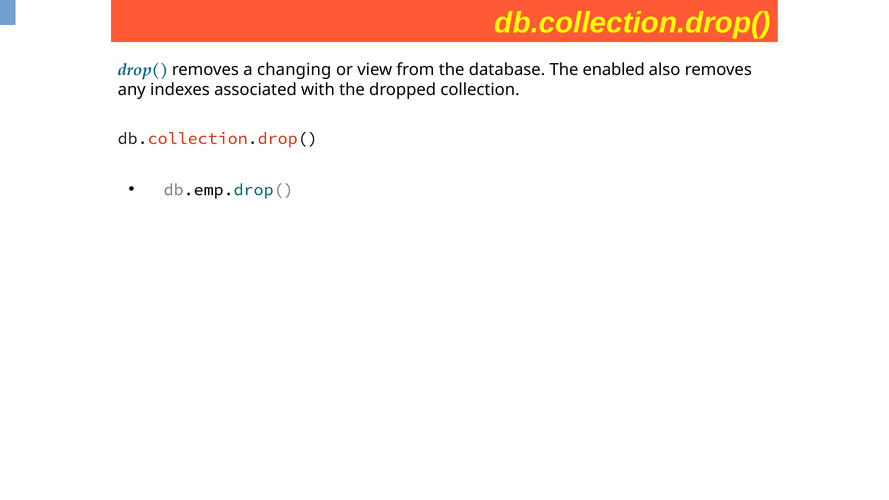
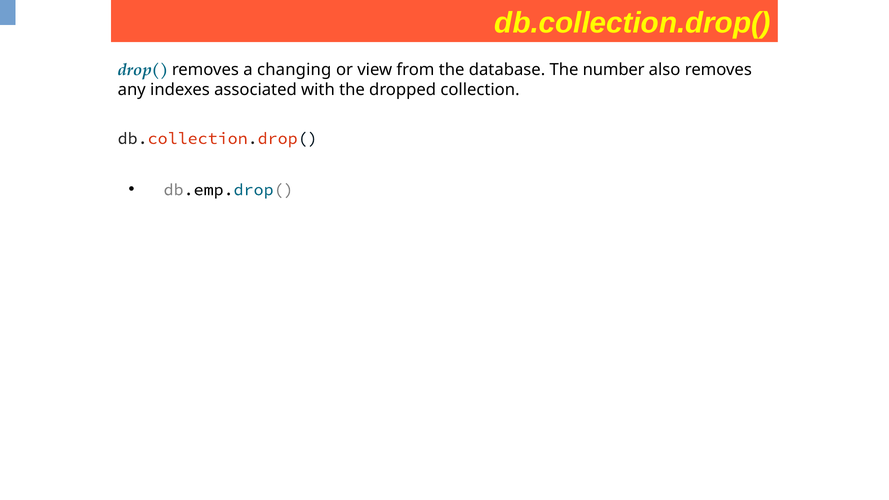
enabled: enabled -> number
